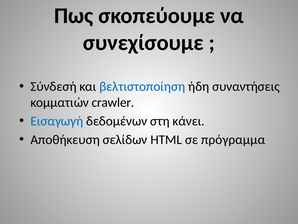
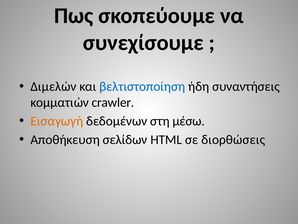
Σύνδεσή: Σύνδεσή -> Διμελών
Εισαγωγή colour: blue -> orange
κάνει: κάνει -> μέσω
πρόγραμμα: πρόγραμμα -> διορθώσεις
